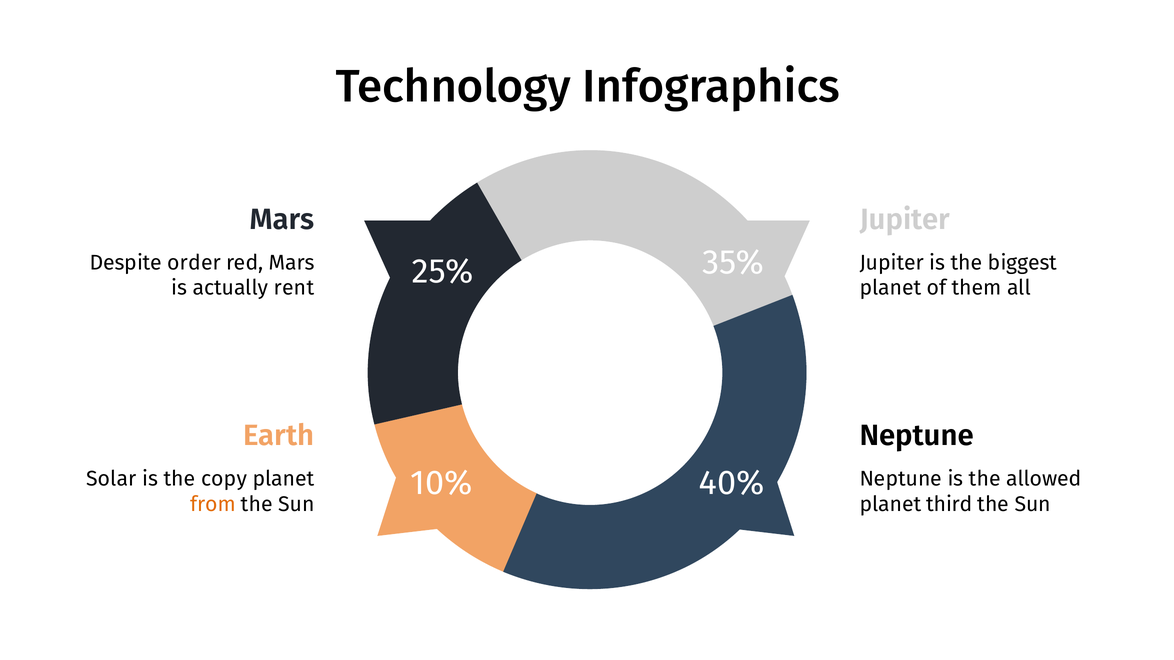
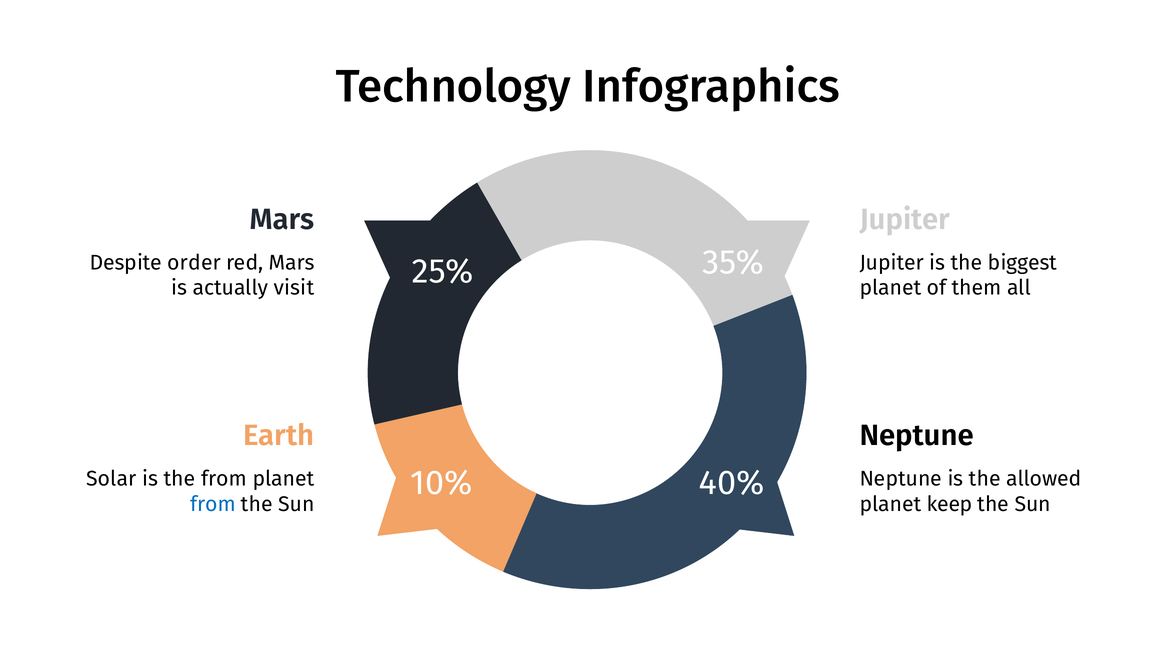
rent: rent -> visit
the copy: copy -> from
from at (213, 505) colour: orange -> blue
third: third -> keep
